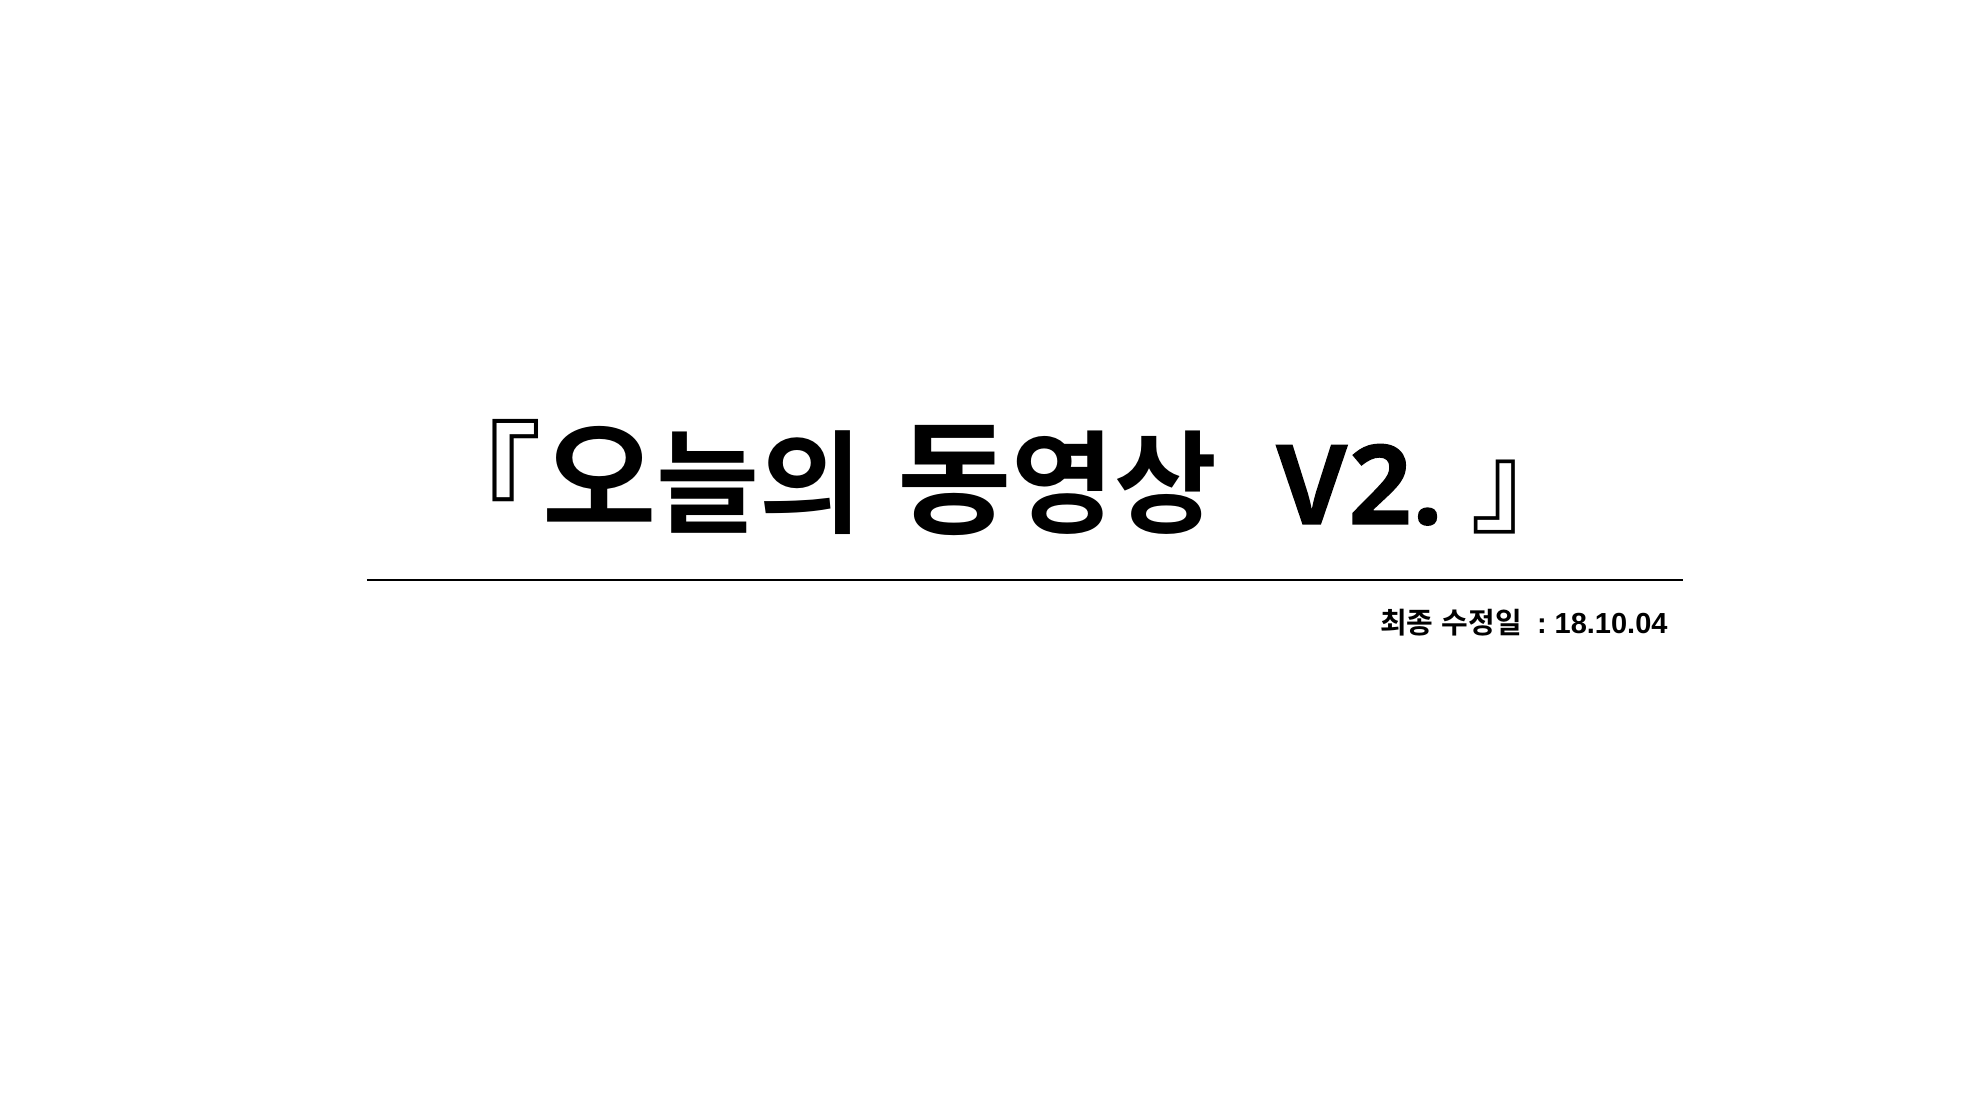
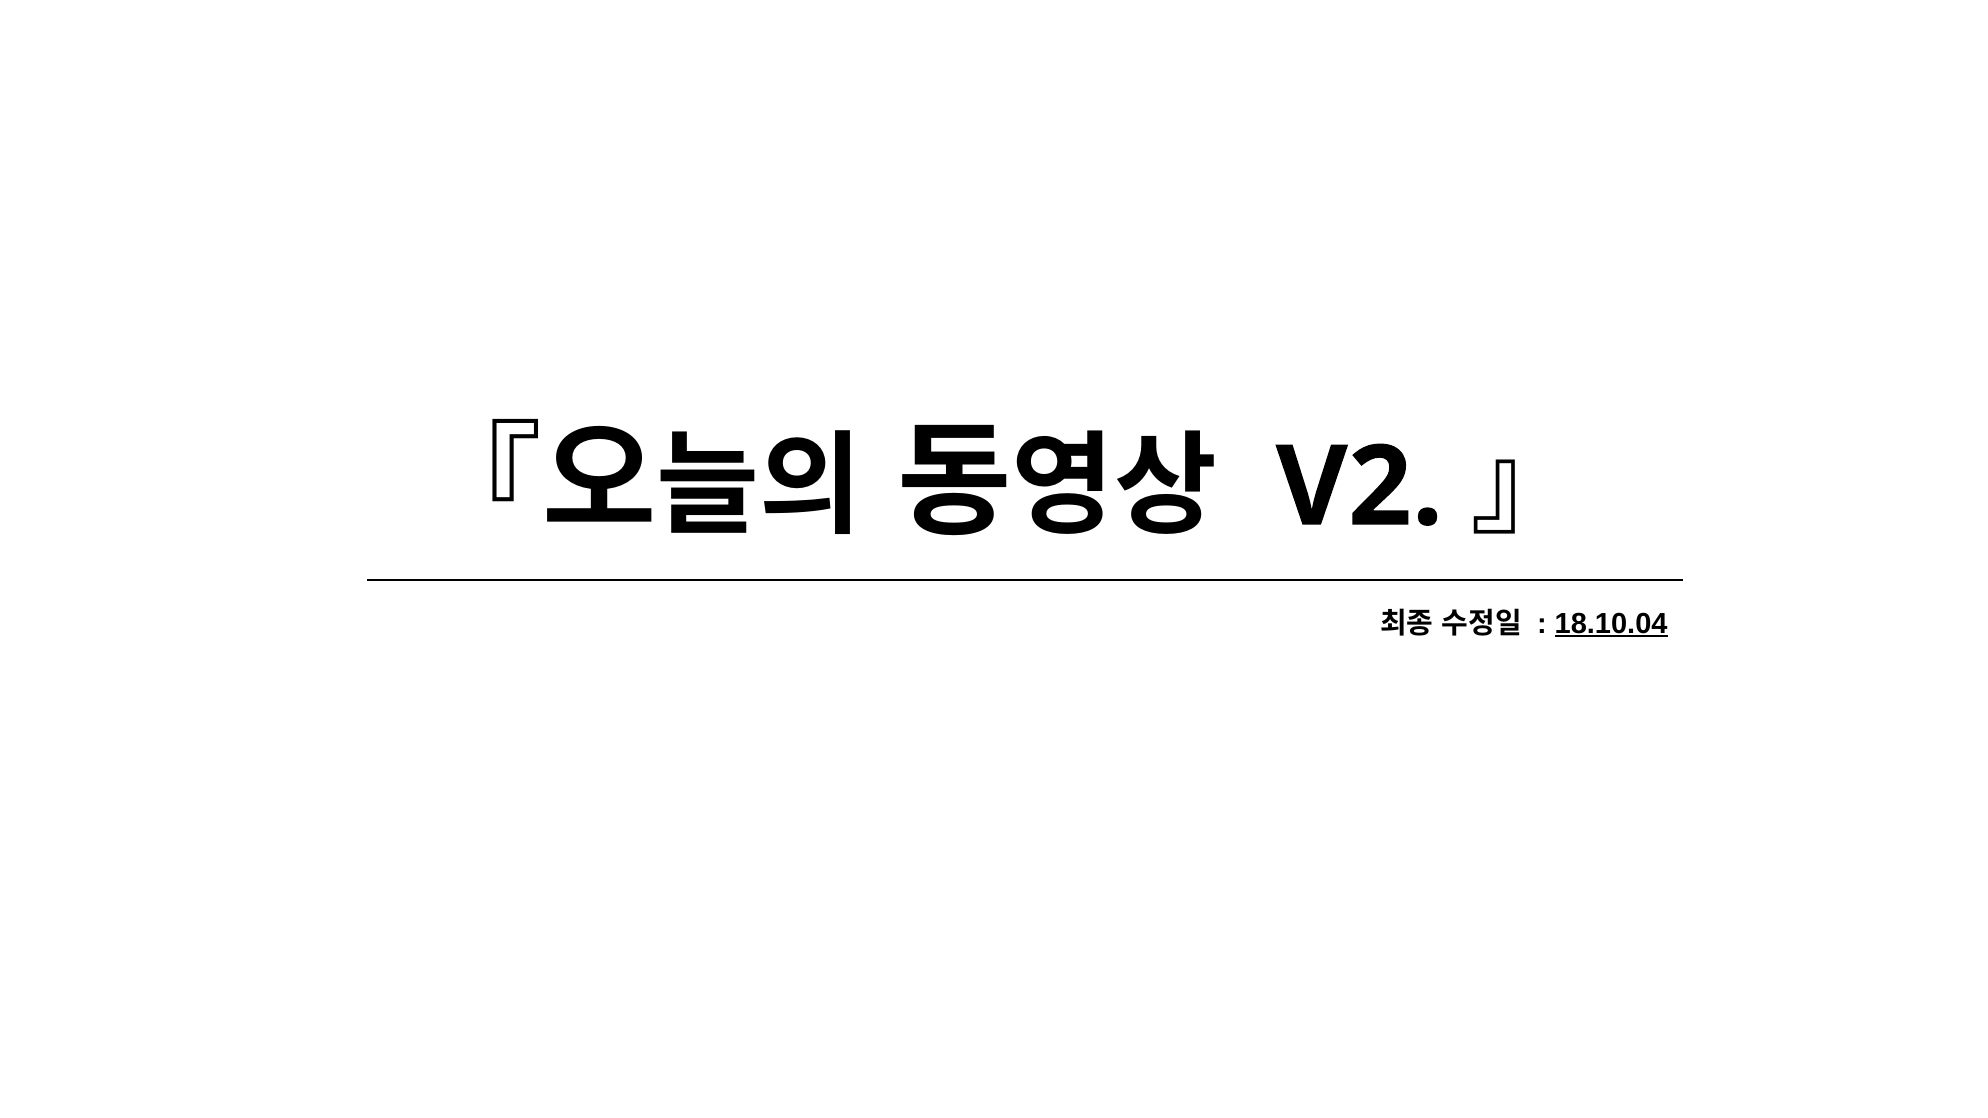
18.10.04 underline: none -> present
